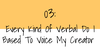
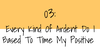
Verbal: Verbal -> Ardent
Voice: Voice -> Time
Creator: Creator -> Positive
